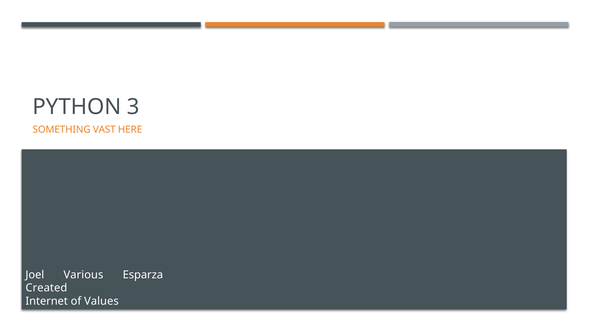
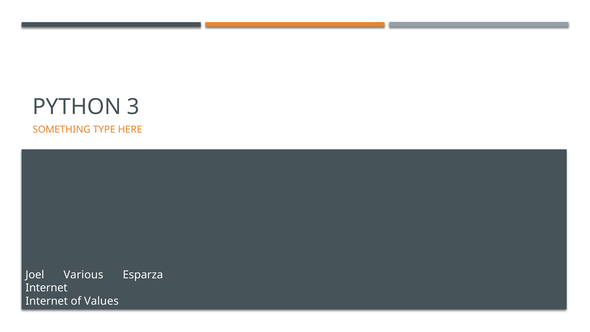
VAST: VAST -> TYPE
Created at (46, 288): Created -> Internet
